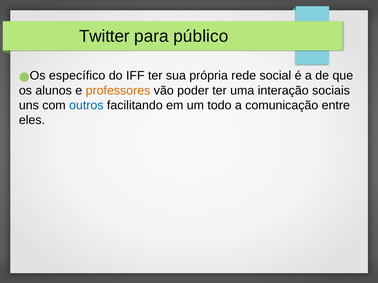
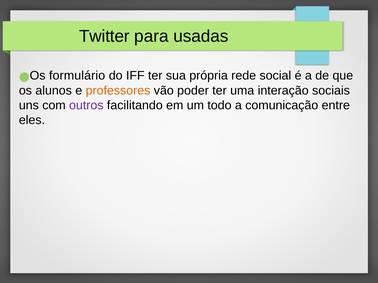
público: público -> usadas
específico: específico -> formulário
outros colour: blue -> purple
